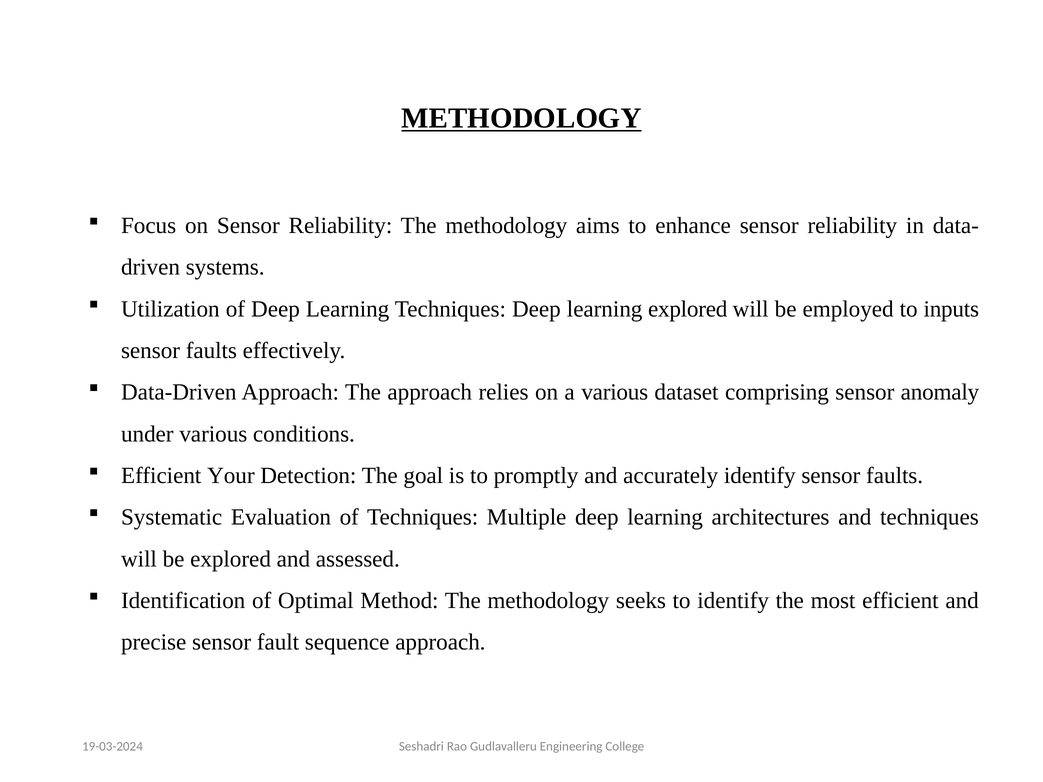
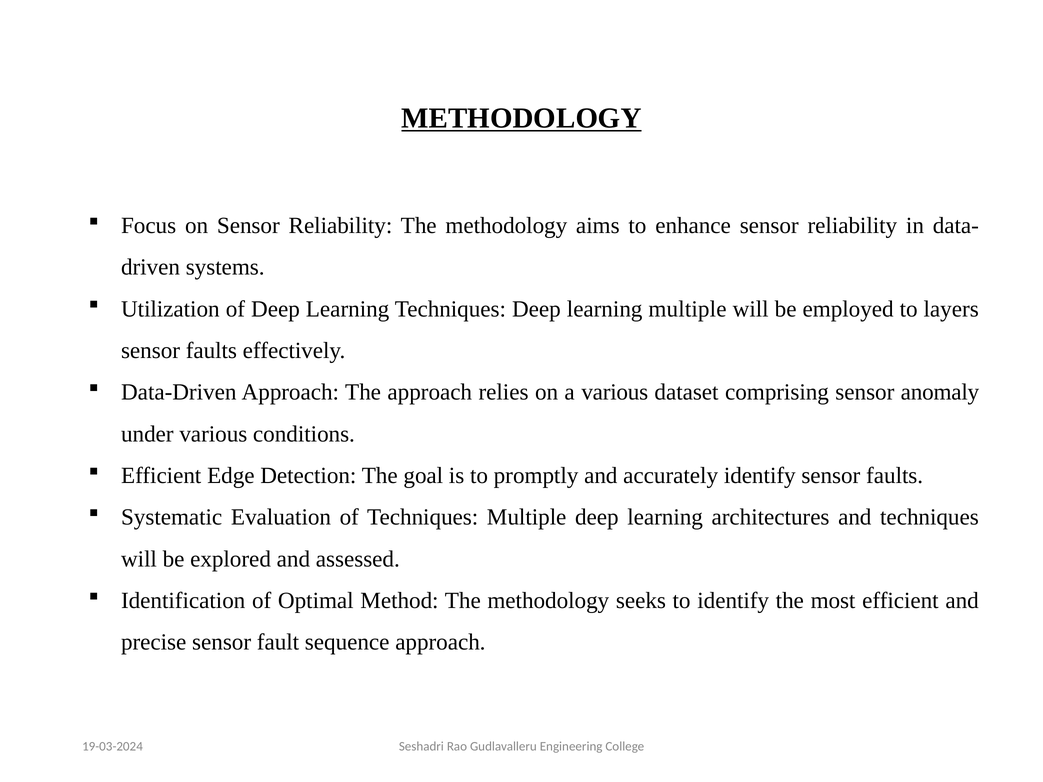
learning explored: explored -> multiple
inputs: inputs -> layers
Your: Your -> Edge
